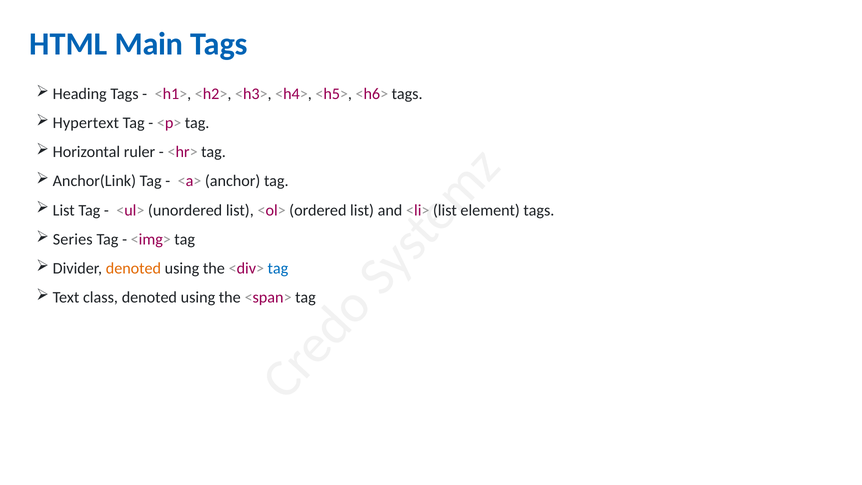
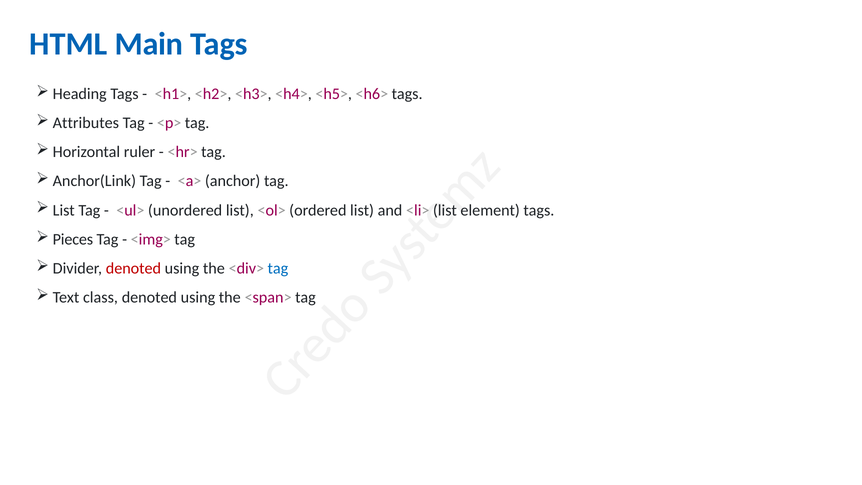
Hypertext: Hypertext -> Attributes
Series: Series -> Pieces
denoted at (133, 268) colour: orange -> red
